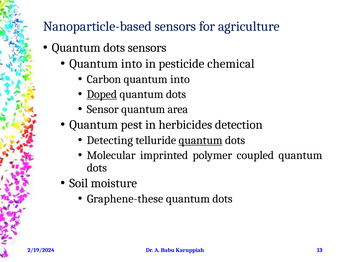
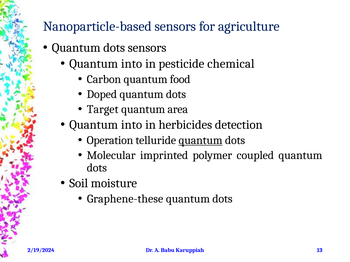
Carbon quantum into: into -> food
Doped underline: present -> none
Sensor: Sensor -> Target
pest at (132, 125): pest -> into
Detecting: Detecting -> Operation
